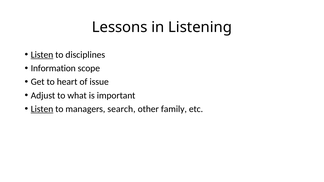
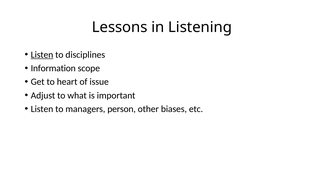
Listen at (42, 109) underline: present -> none
search: search -> person
family: family -> biases
